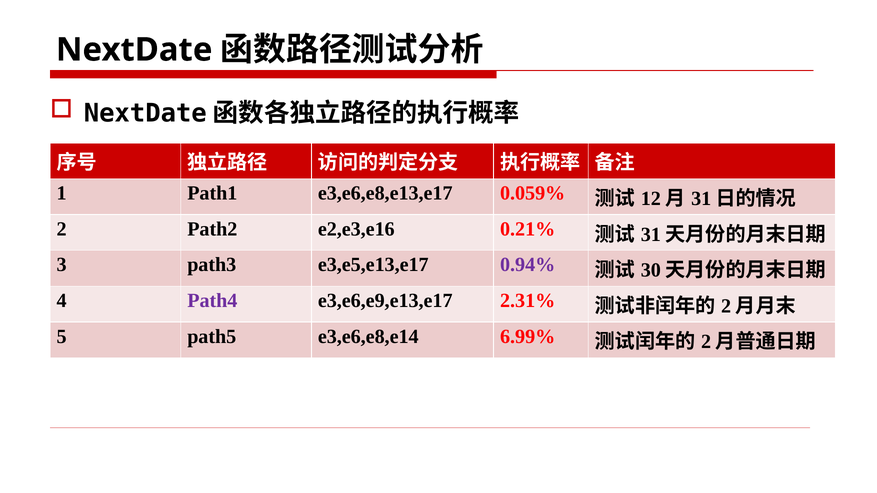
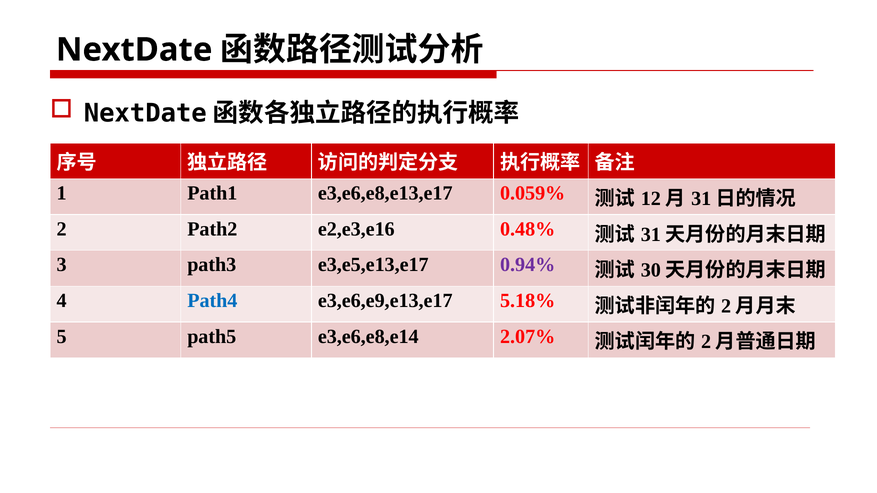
0.21%: 0.21% -> 0.48%
Path4 colour: purple -> blue
2.31%: 2.31% -> 5.18%
6.99%: 6.99% -> 2.07%
